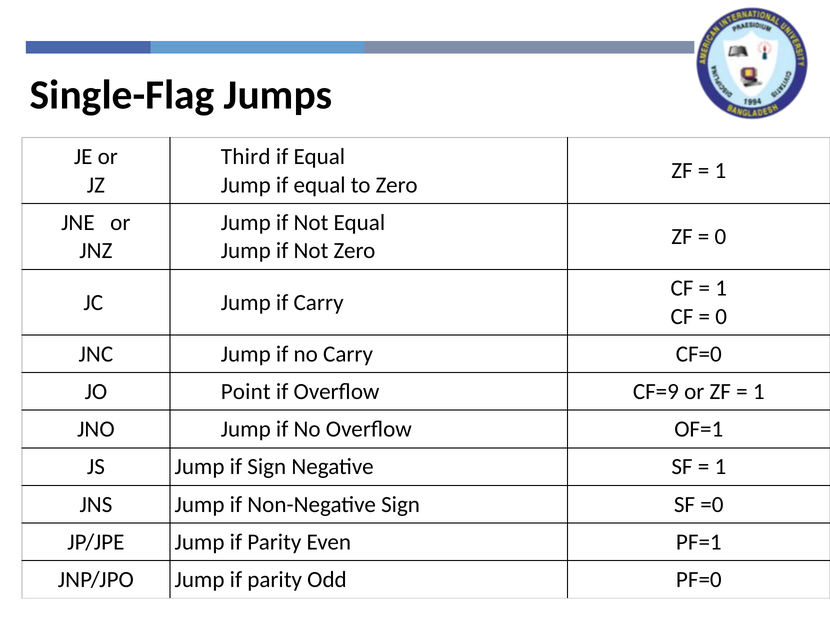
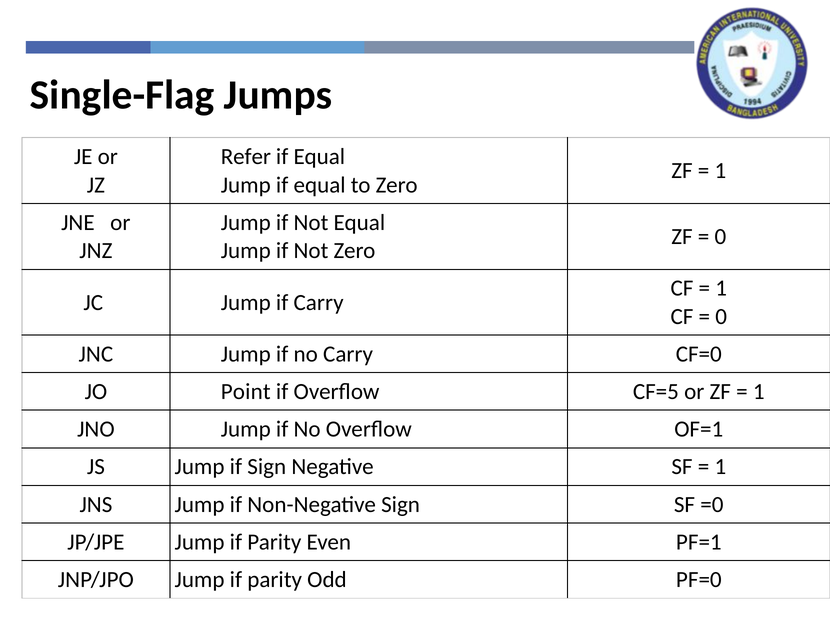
Third: Third -> Refer
CF=9: CF=9 -> CF=5
